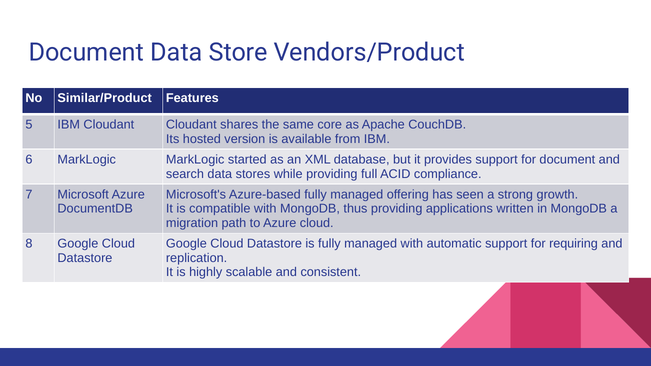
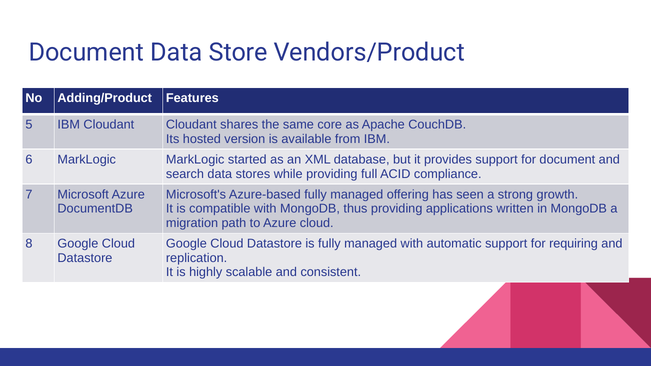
Similar/Product: Similar/Product -> Adding/Product
